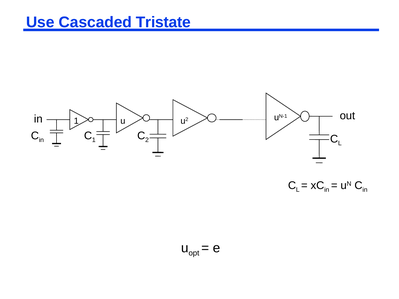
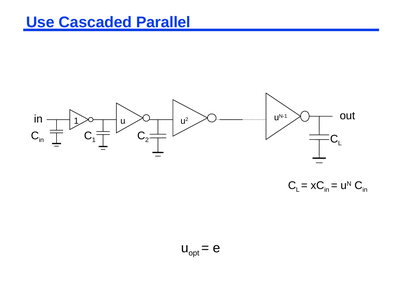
Tristate: Tristate -> Parallel
